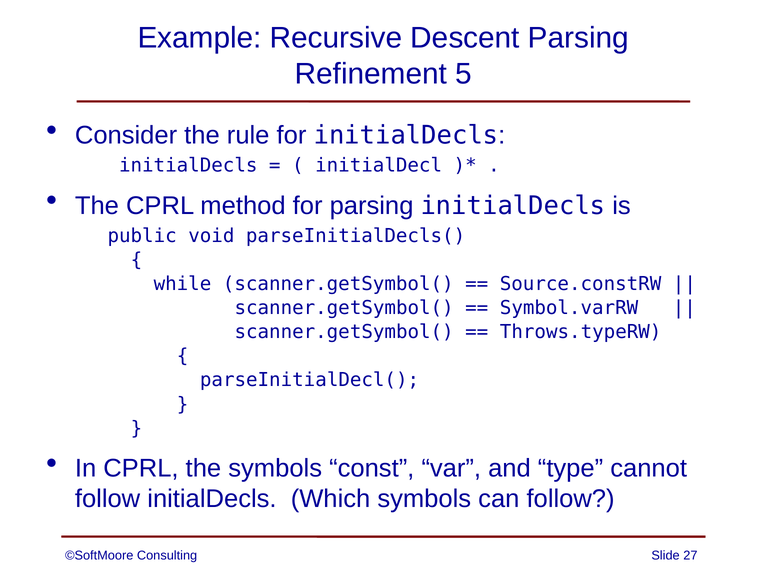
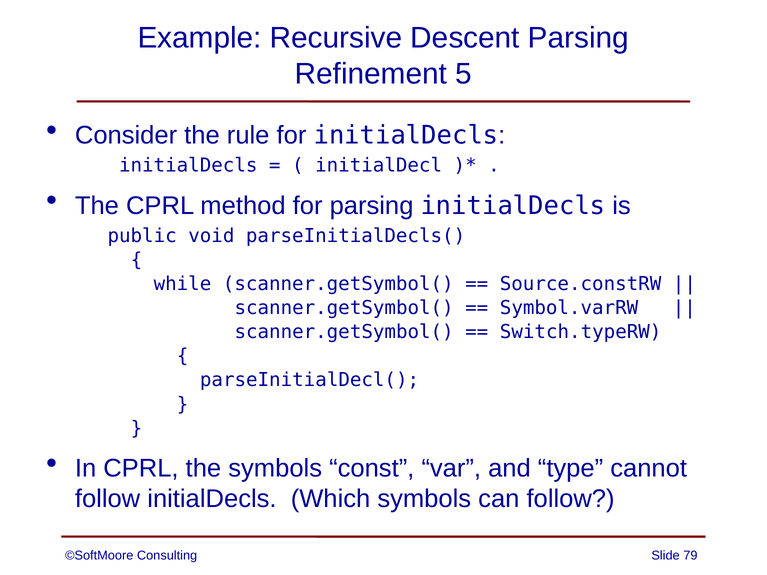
Throws.typeRW: Throws.typeRW -> Switch.typeRW
27: 27 -> 79
